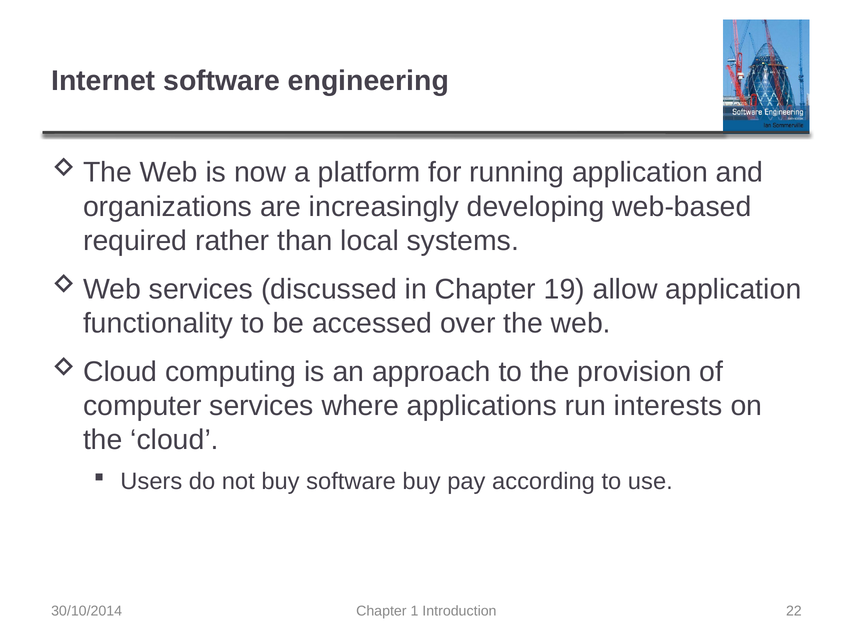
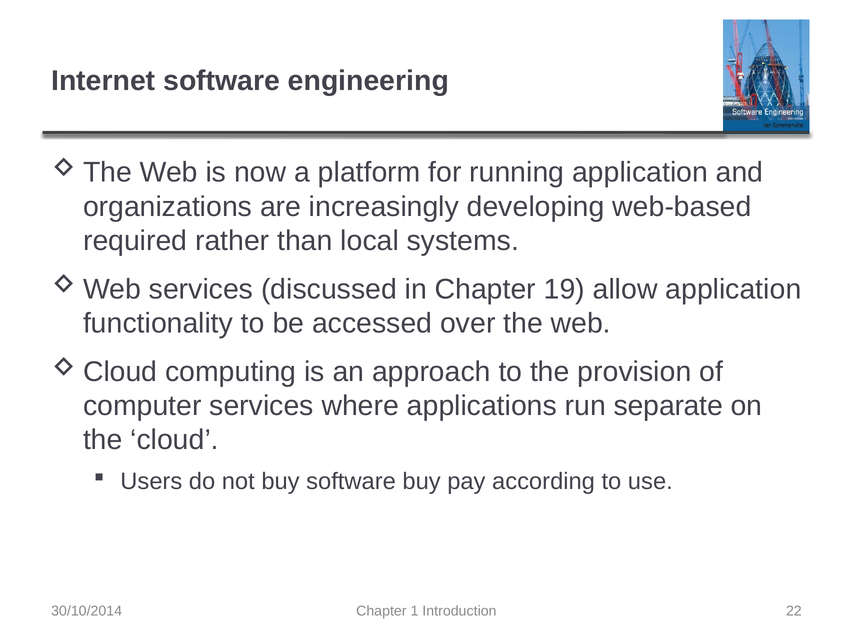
interests: interests -> separate
